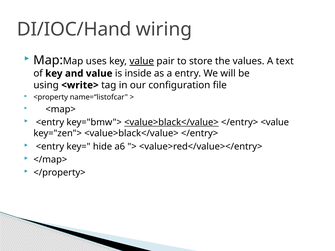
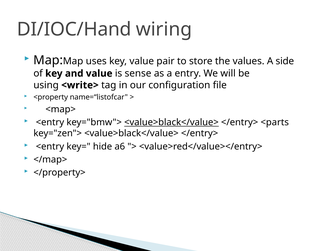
value at (142, 61) underline: present -> none
text: text -> side
inside: inside -> sense
<value: <value -> <parts
